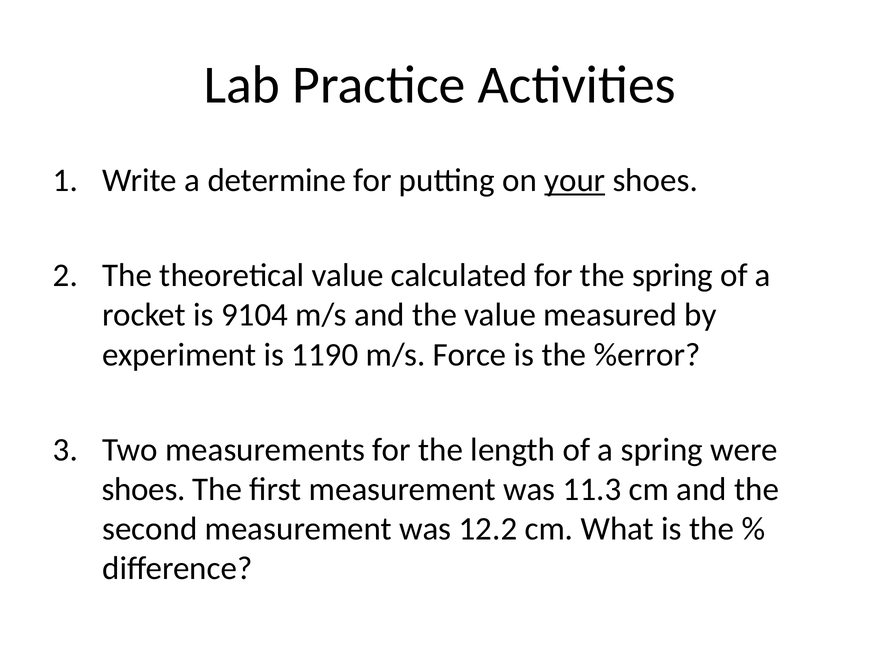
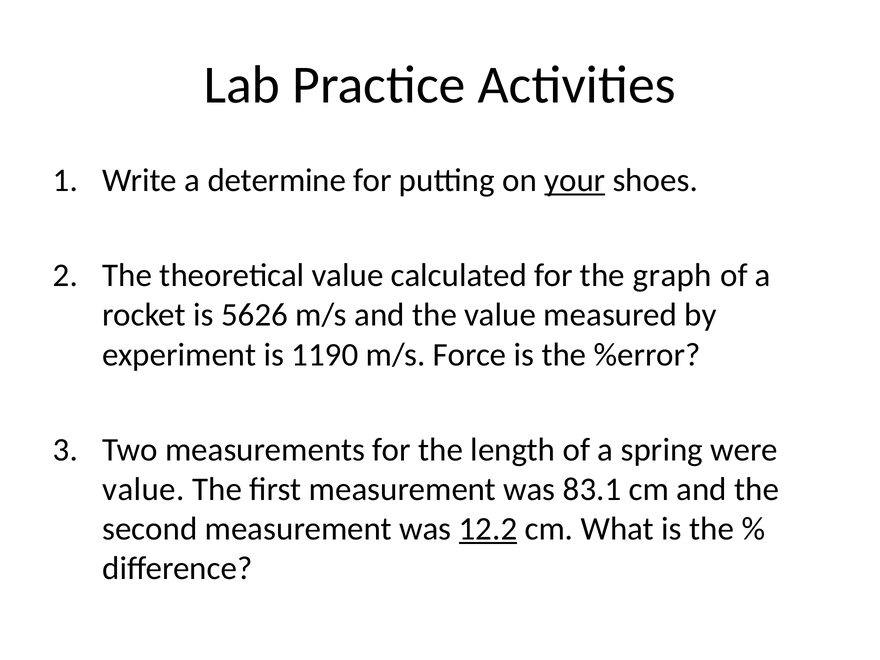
the spring: spring -> graph
9104: 9104 -> 5626
shoes at (144, 489): shoes -> value
11.3: 11.3 -> 83.1
12.2 underline: none -> present
